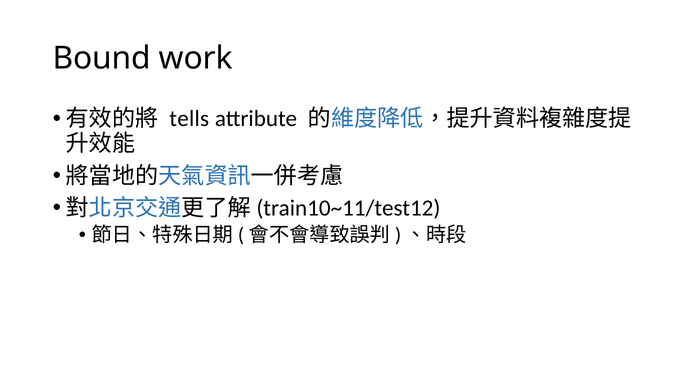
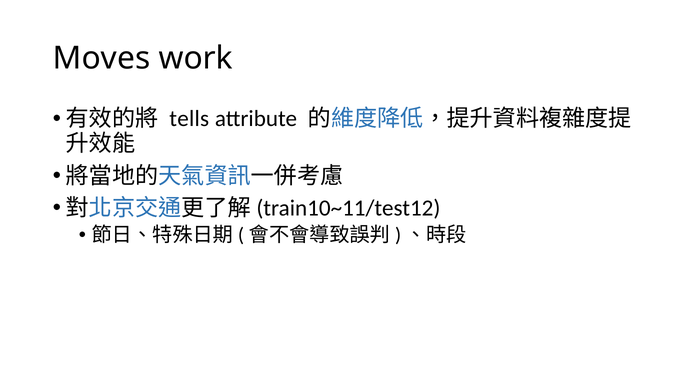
Bound: Bound -> Moves
